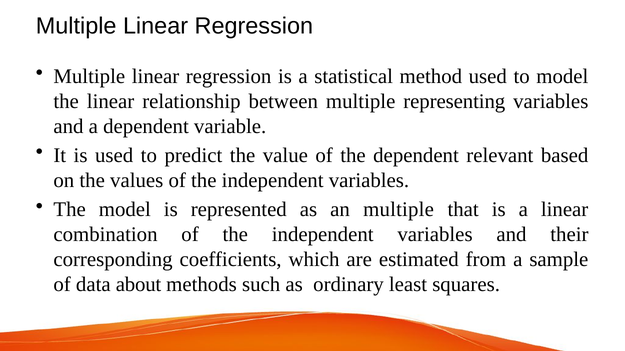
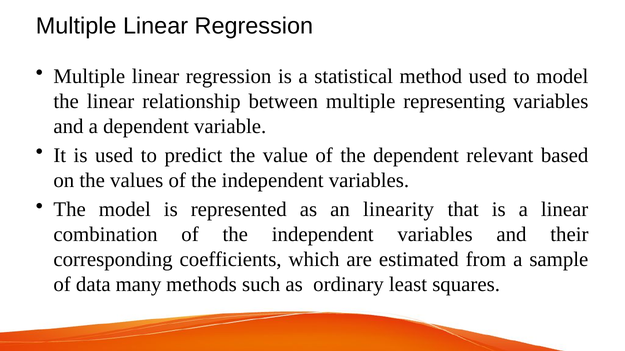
an multiple: multiple -> linearity
about: about -> many
